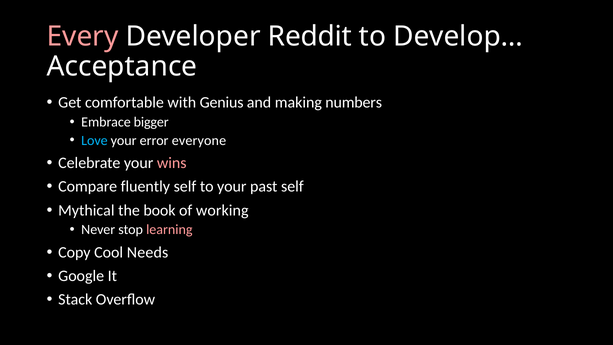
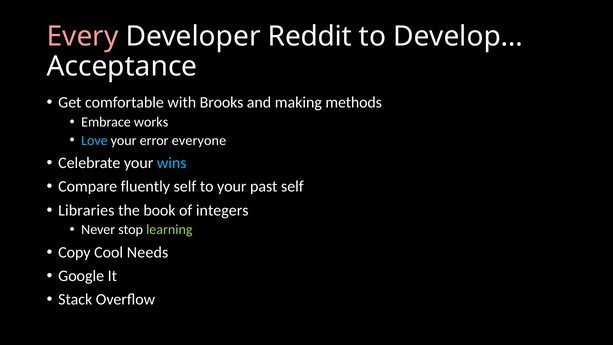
Genius: Genius -> Brooks
numbers: numbers -> methods
bigger: bigger -> works
wins colour: pink -> light blue
Mythical: Mythical -> Libraries
working: working -> integers
learning colour: pink -> light green
